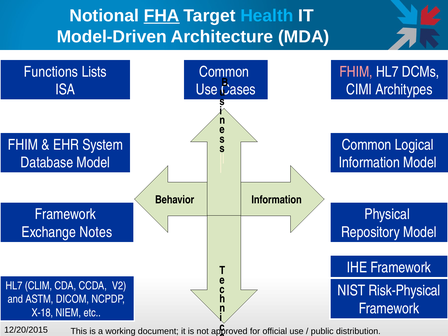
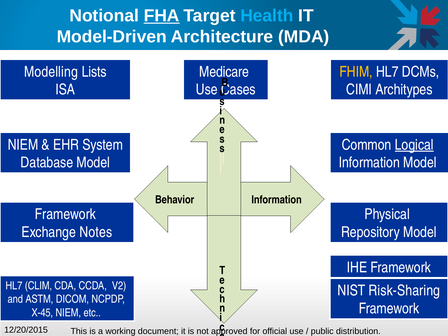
Functions: Functions -> Modelling
Common at (224, 72): Common -> Medicare
FHIM at (356, 72) colour: pink -> yellow
FHIM at (23, 145): FHIM -> NIEM
Logical underline: none -> present
Risk-Physical: Risk-Physical -> Risk-Sharing
X-18: X-18 -> X-45
